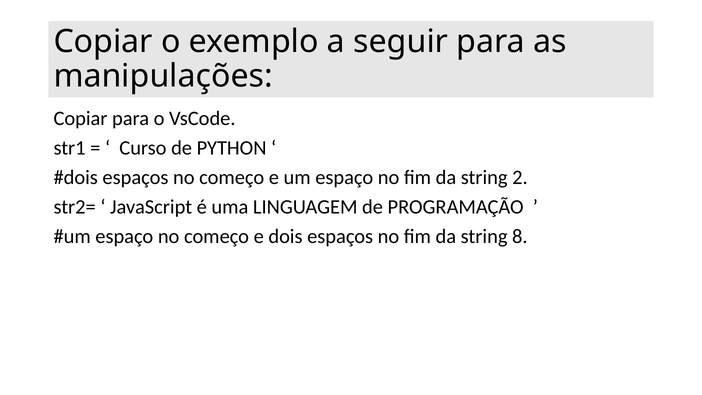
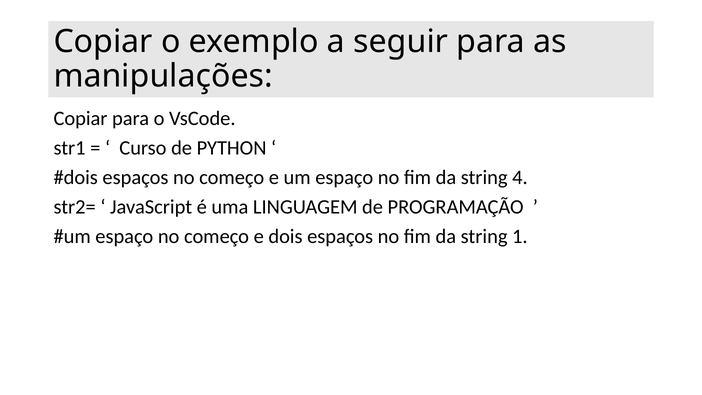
2: 2 -> 4
8: 8 -> 1
